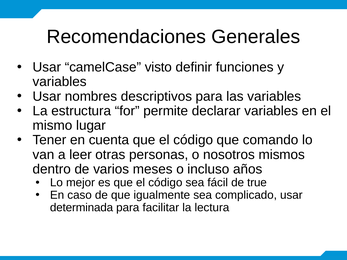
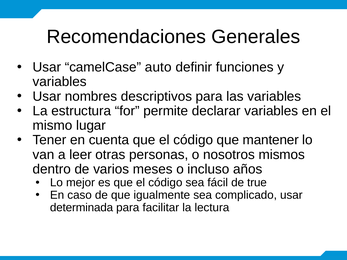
visto: visto -> auto
comando: comando -> mantener
